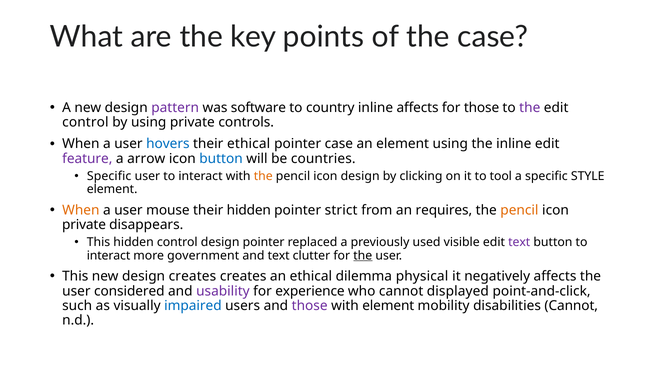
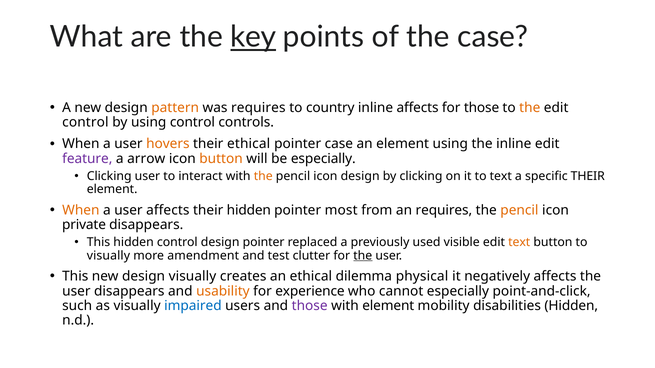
key underline: none -> present
pattern colour: purple -> orange
was software: software -> requires
the at (530, 108) colour: purple -> orange
using private: private -> control
hovers colour: blue -> orange
button at (221, 159) colour: blue -> orange
be countries: countries -> especially
Specific at (109, 176): Specific -> Clicking
to tool: tool -> text
specific STYLE: STYLE -> THEIR
user mouse: mouse -> affects
strict: strict -> most
text at (519, 243) colour: purple -> orange
interact at (109, 256): interact -> visually
government: government -> amendment
and text: text -> test
design creates: creates -> visually
user considered: considered -> disappears
usability colour: purple -> orange
cannot displayed: displayed -> especially
disabilities Cannot: Cannot -> Hidden
